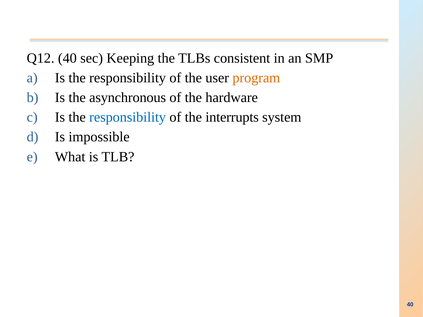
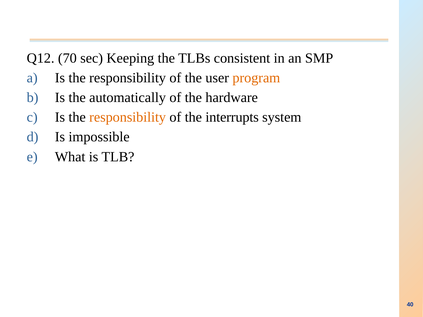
Q12 40: 40 -> 70
asynchronous: asynchronous -> automatically
responsibility at (128, 117) colour: blue -> orange
